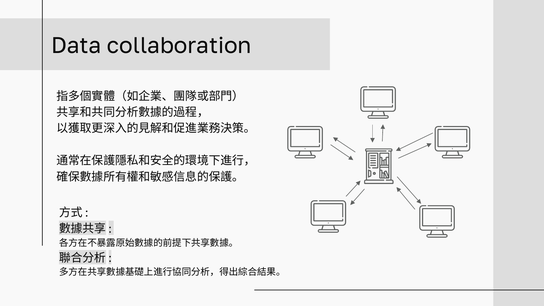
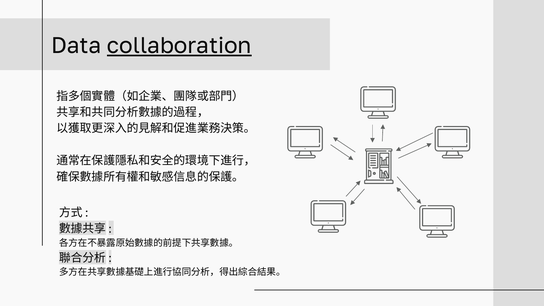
collaboration underline: none -> present
